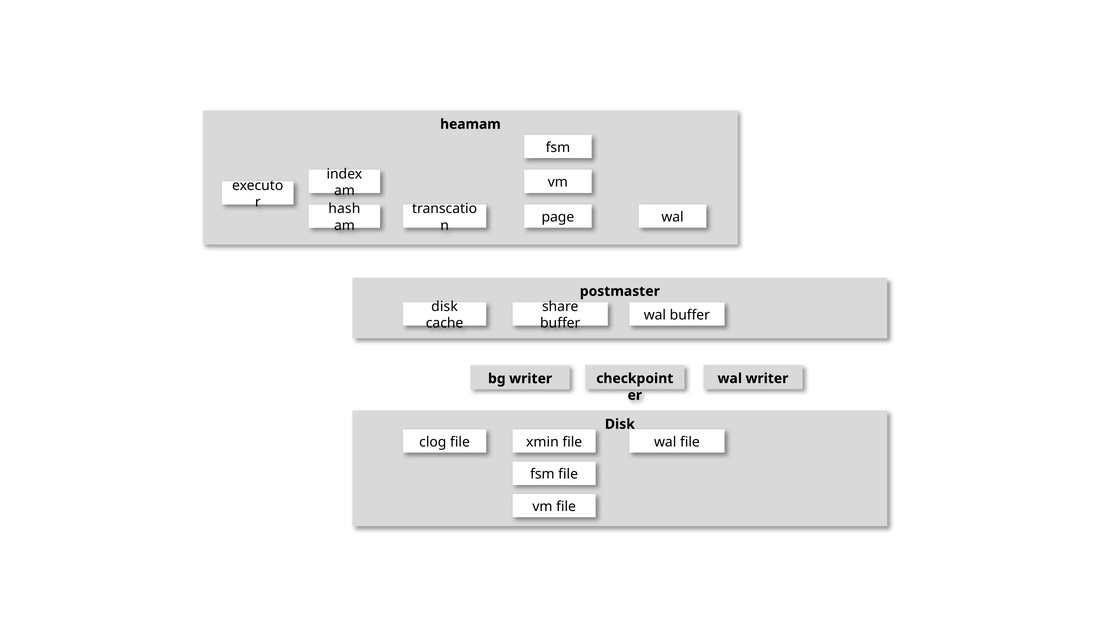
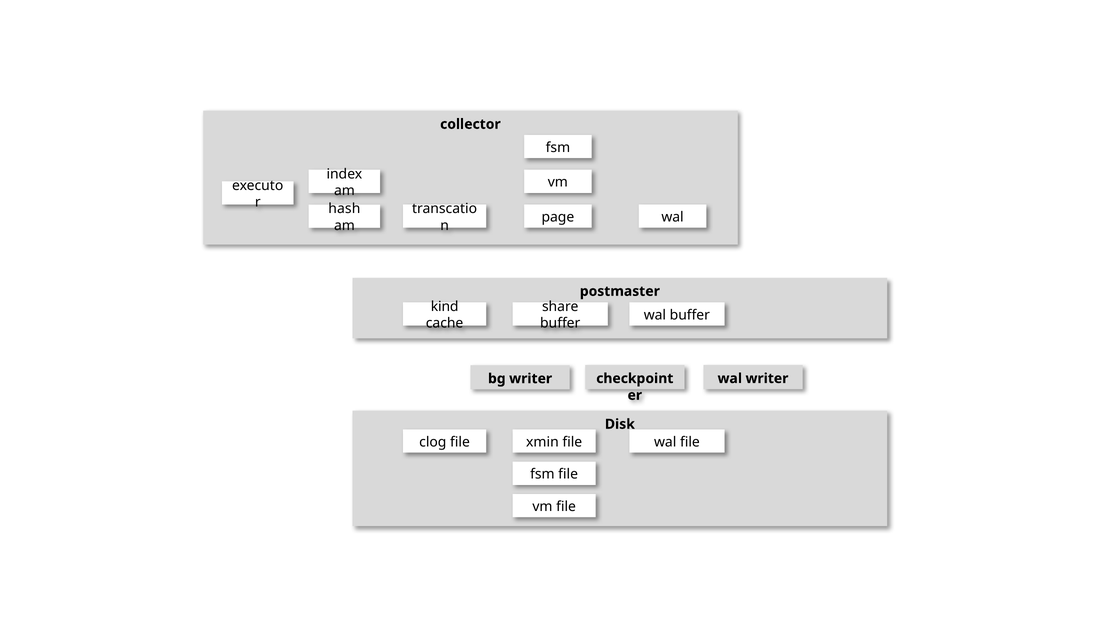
heamam: heamam -> collector
disk at (445, 306): disk -> kind
